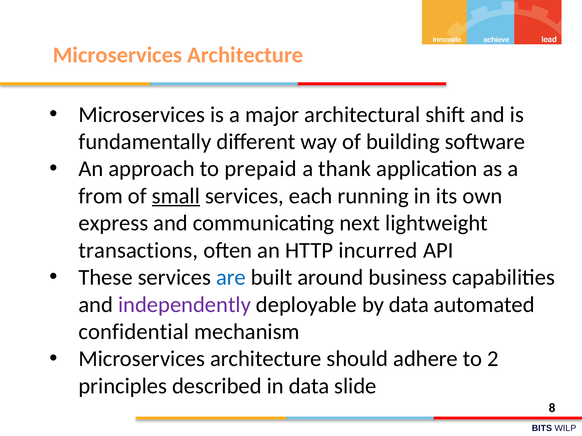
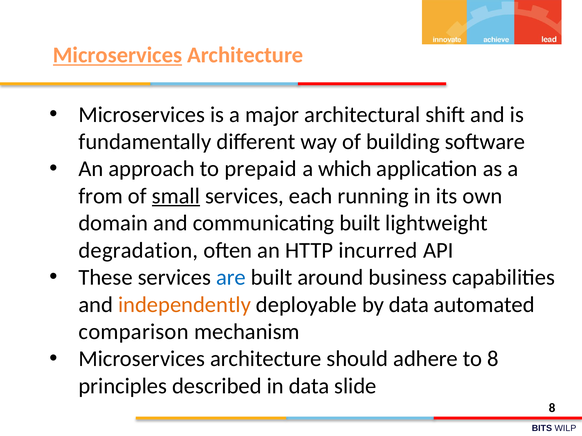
Microservices at (117, 55) underline: none -> present
thank: thank -> which
express: express -> domain
communicating next: next -> built
transactions: transactions -> degradation
independently colour: purple -> orange
confidential: confidential -> comparison
to 2: 2 -> 8
